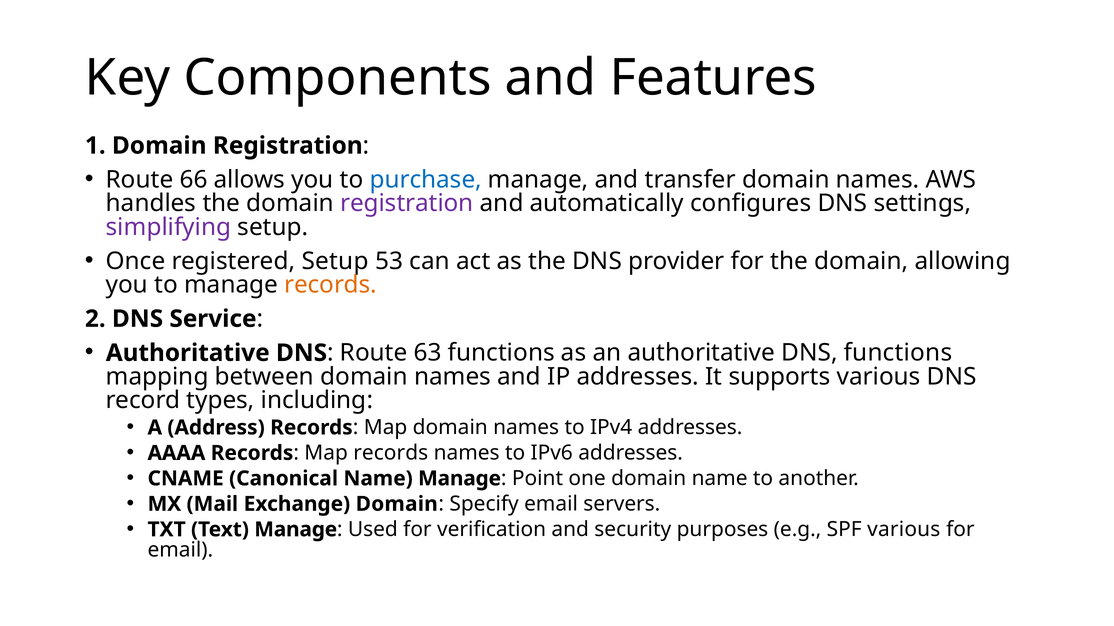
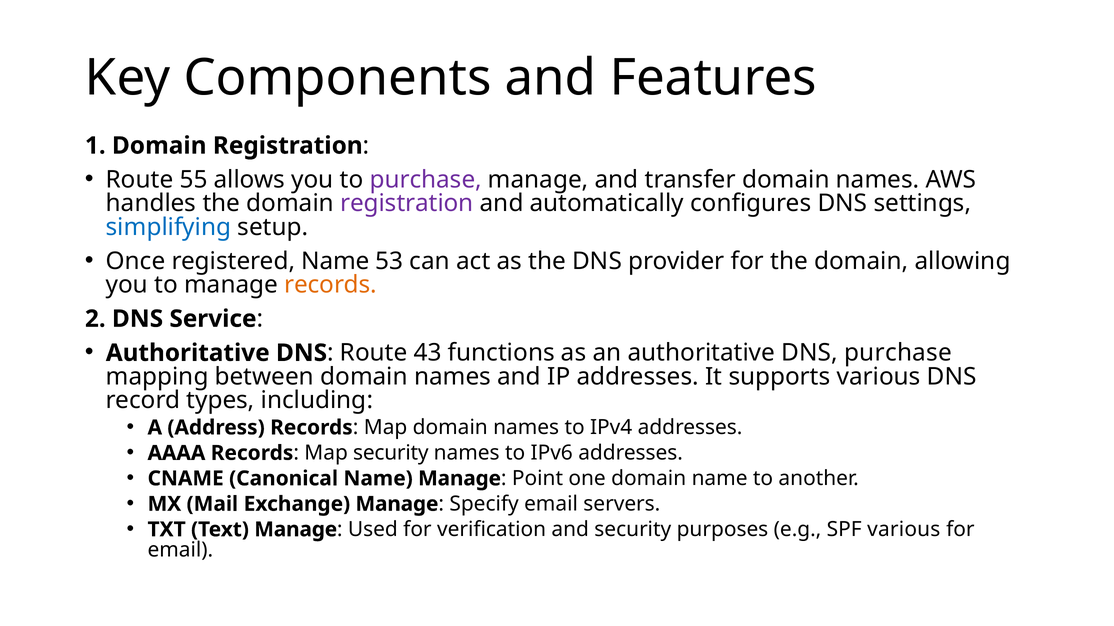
66: 66 -> 55
purchase at (426, 180) colour: blue -> purple
simplifying colour: purple -> blue
registered Setup: Setup -> Name
63: 63 -> 43
DNS functions: functions -> purchase
Map records: records -> security
Exchange Domain: Domain -> Manage
